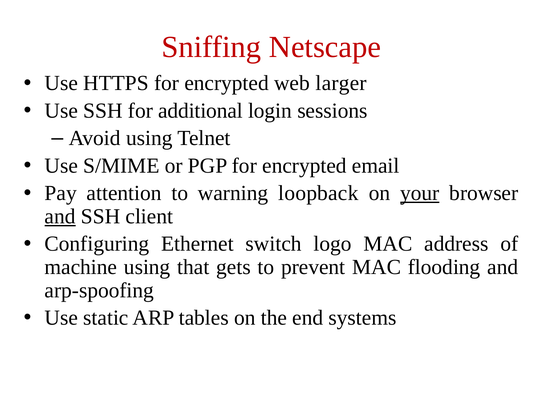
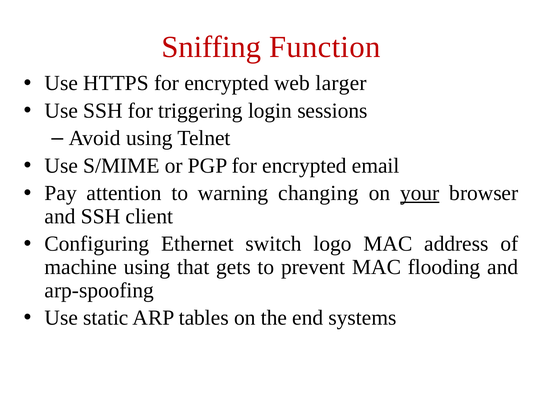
Netscape: Netscape -> Function
additional: additional -> triggering
loopback: loopback -> changing
and at (60, 216) underline: present -> none
